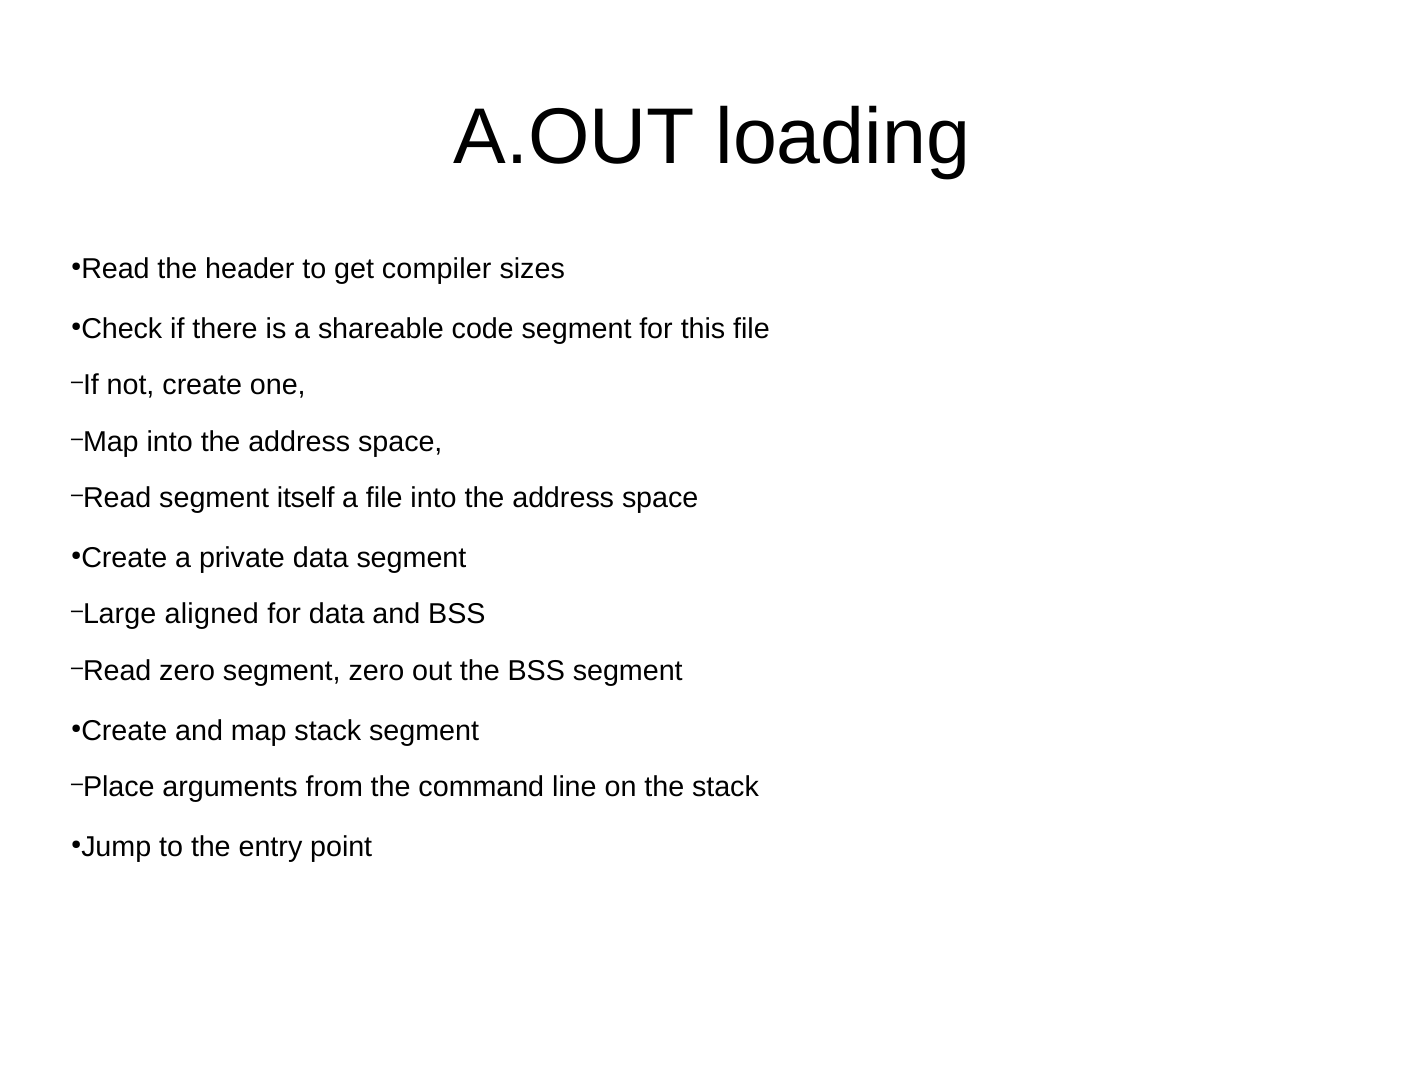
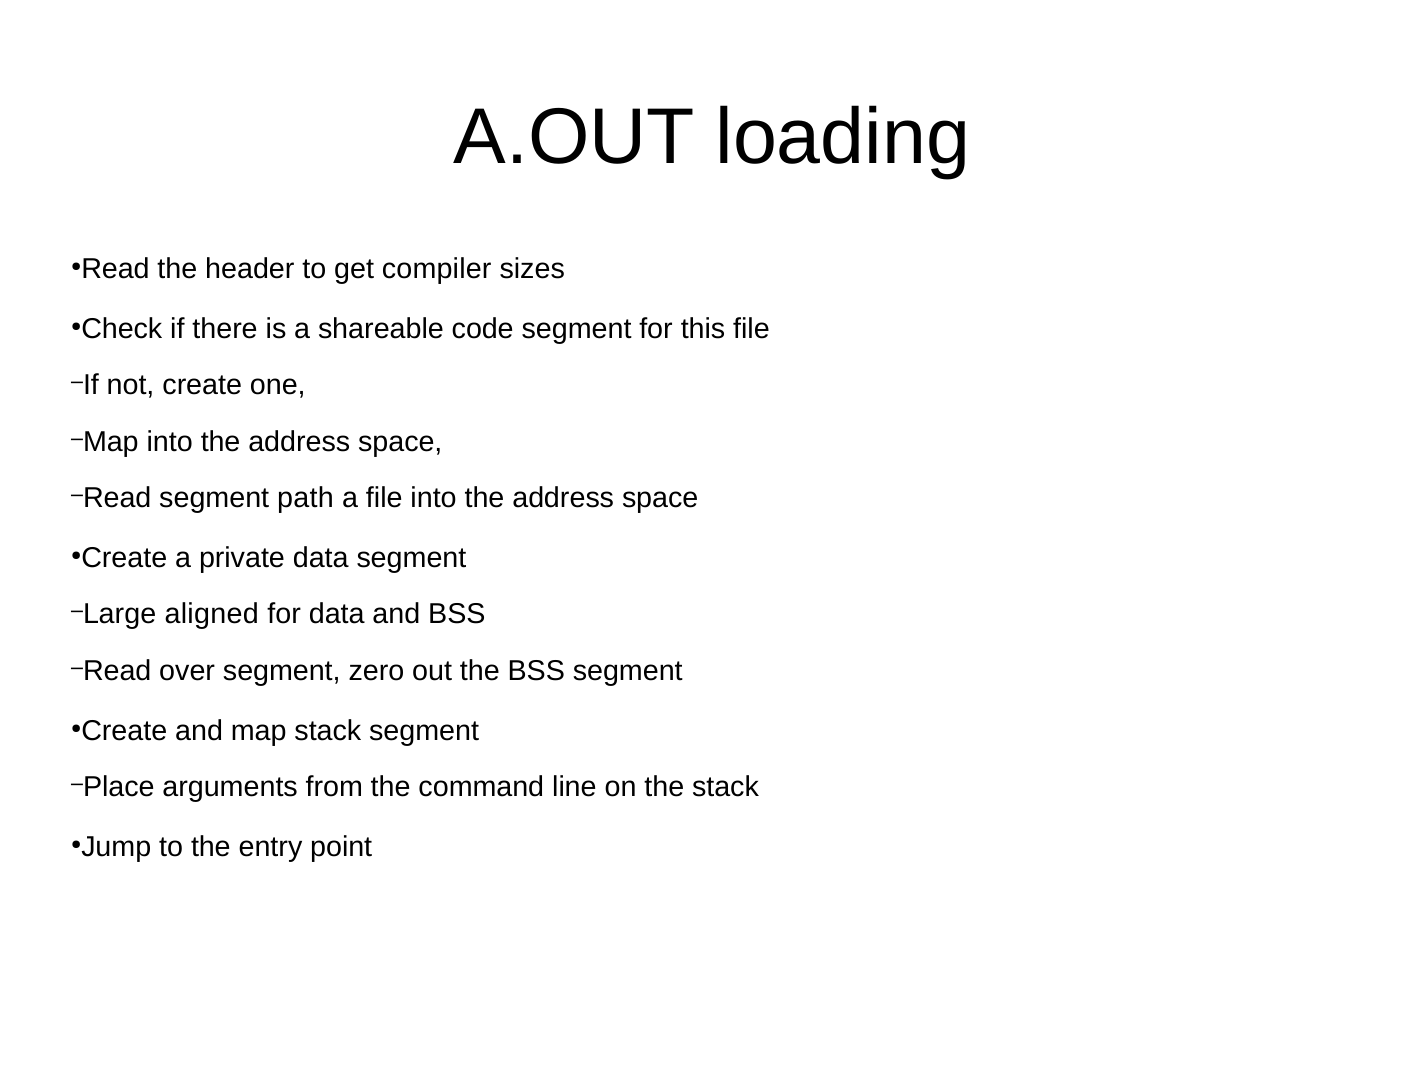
itself: itself -> path
Read zero: zero -> over
